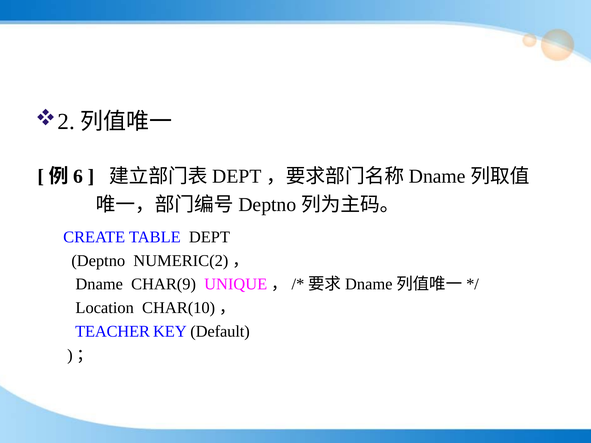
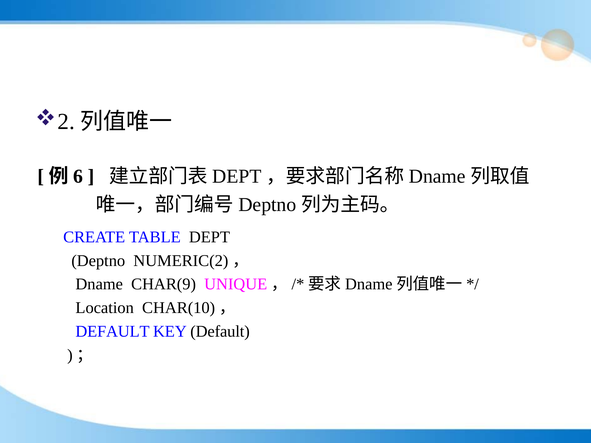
TEACHER at (113, 332): TEACHER -> DEFAULT
